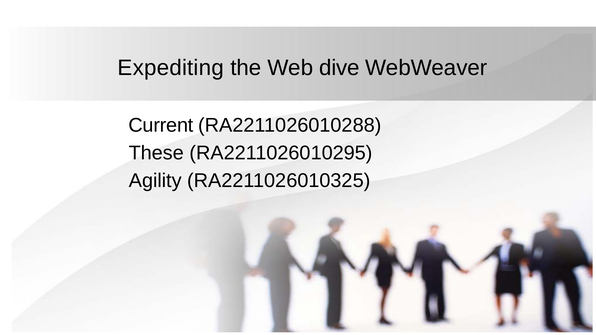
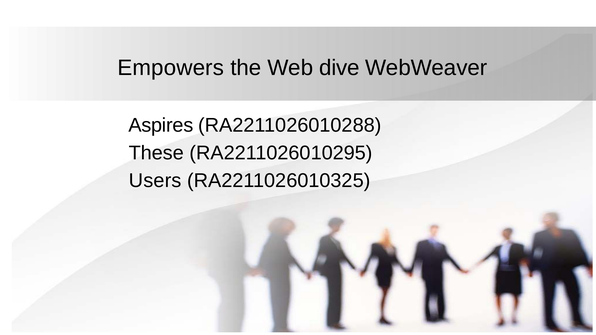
Expediting: Expediting -> Empowers
Current: Current -> Aspires
Agility: Agility -> Users
